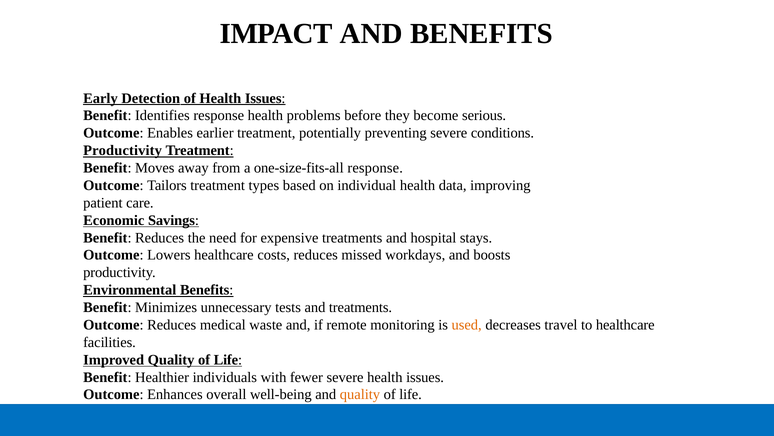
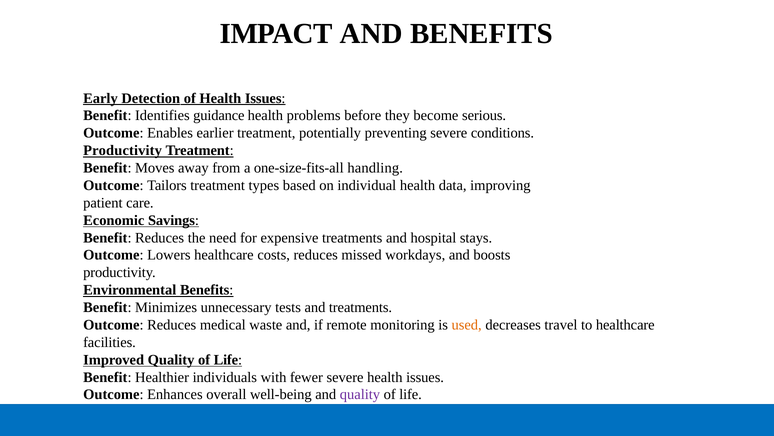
Identifies response: response -> guidance
one-size-fits-all response: response -> handling
quality at (360, 394) colour: orange -> purple
